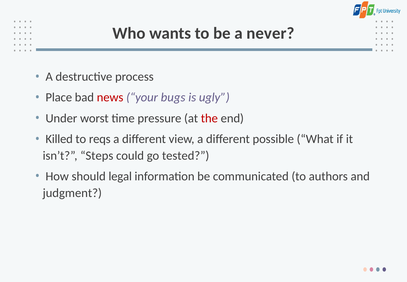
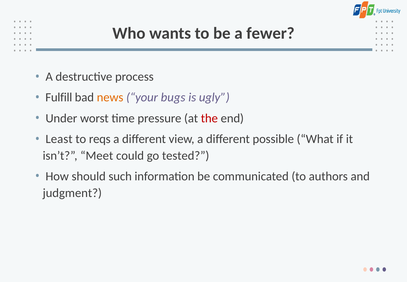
never: never -> fewer
Place: Place -> Fulfill
news colour: red -> orange
Killed: Killed -> Least
Steps: Steps -> Meet
legal: legal -> such
